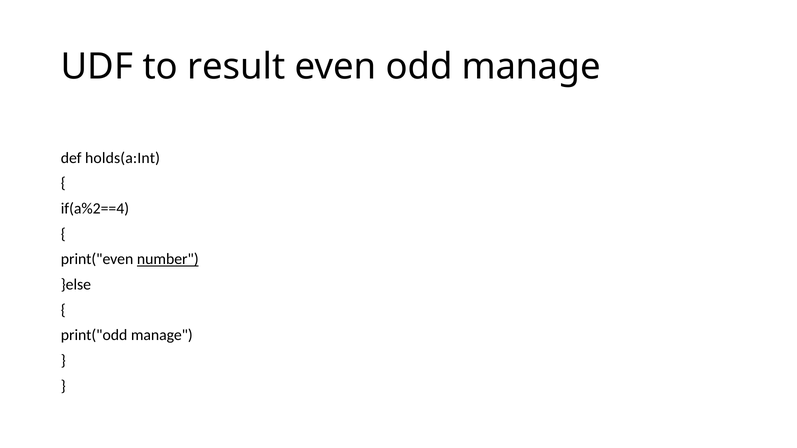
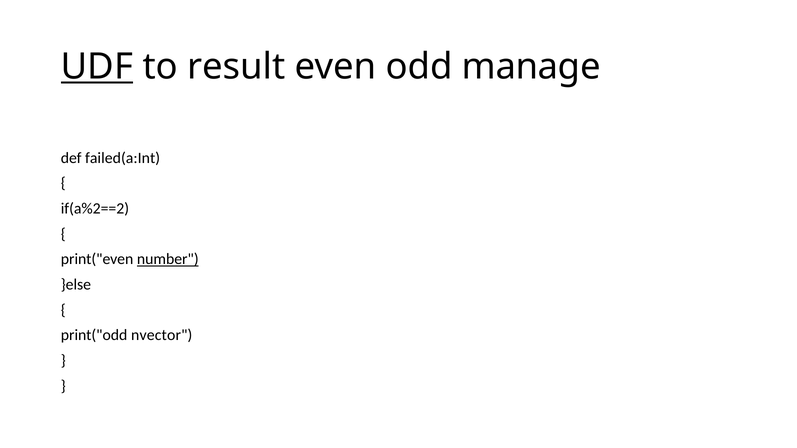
UDF underline: none -> present
holds(a:Int: holds(a:Int -> failed(a:Int
if(a%2==4: if(a%2==4 -> if(a%2==2
print("odd manage: manage -> nvector
